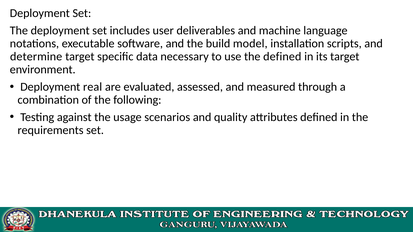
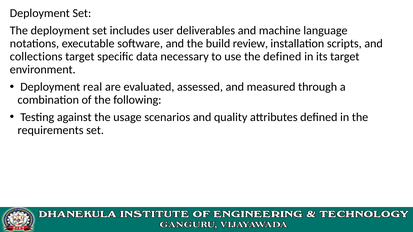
model: model -> review
determine: determine -> collections
